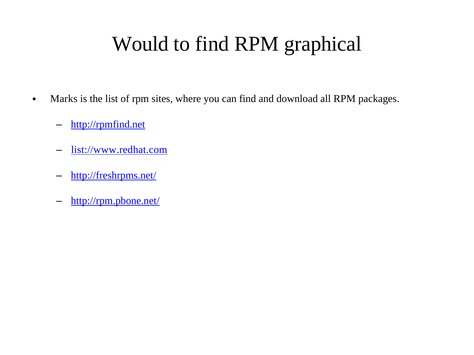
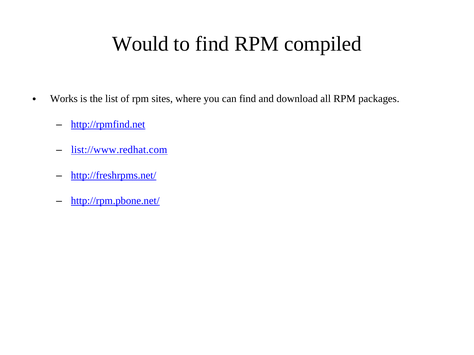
graphical: graphical -> compiled
Marks: Marks -> Works
